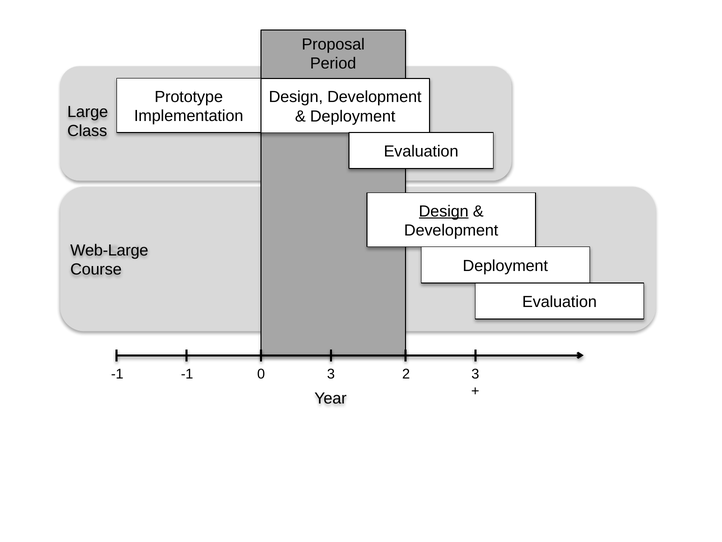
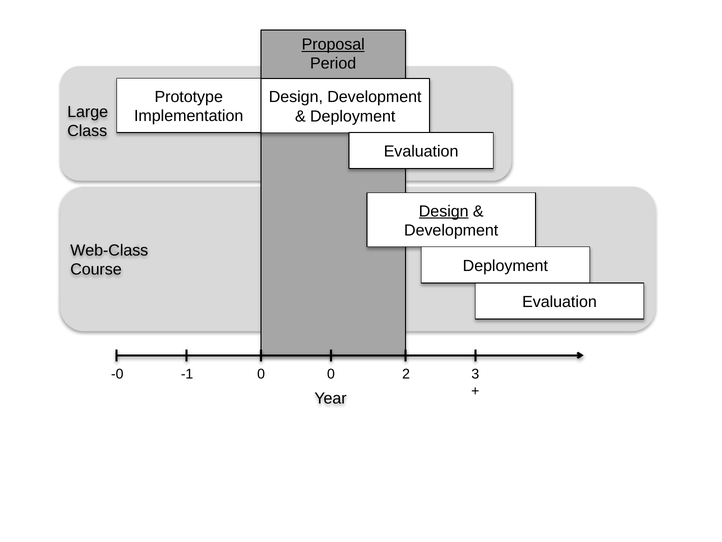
Proposal underline: none -> present
Web-Large: Web-Large -> Web-Class
-1 at (117, 374): -1 -> -0
0 3: 3 -> 0
